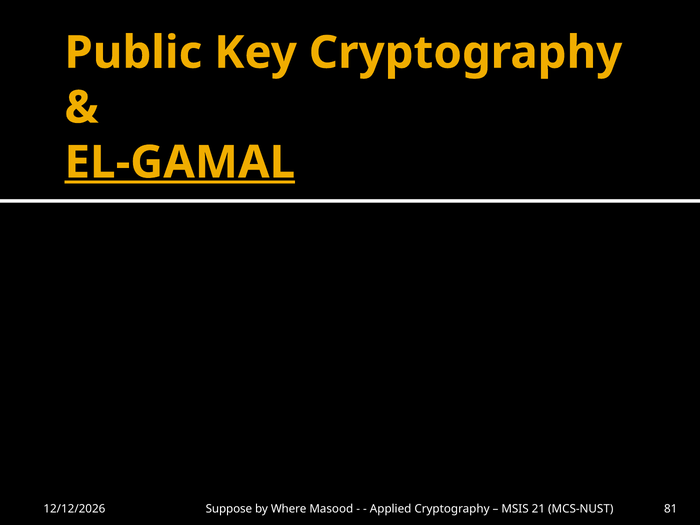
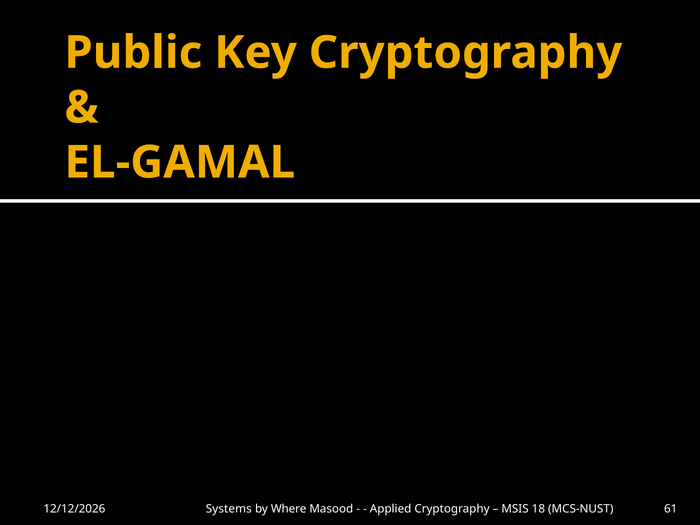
EL-GAMAL underline: present -> none
Suppose: Suppose -> Systems
21: 21 -> 18
81: 81 -> 61
